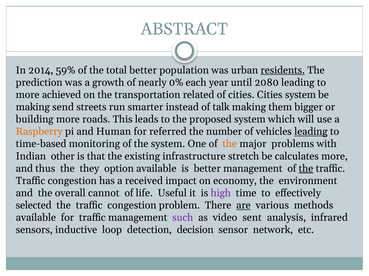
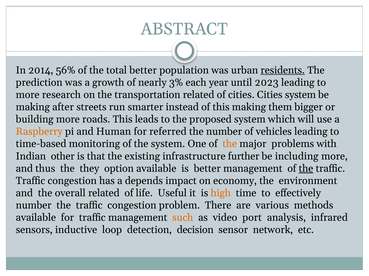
59%: 59% -> 56%
0%: 0% -> 3%
2080: 2080 -> 2023
achieved: achieved -> research
send: send -> after
of talk: talk -> this
leading at (311, 132) underline: present -> none
stretch: stretch -> further
calculates: calculates -> including
received: received -> depends
overall cannot: cannot -> related
high colour: purple -> orange
selected at (34, 206): selected -> number
are underline: present -> none
such colour: purple -> orange
sent: sent -> port
